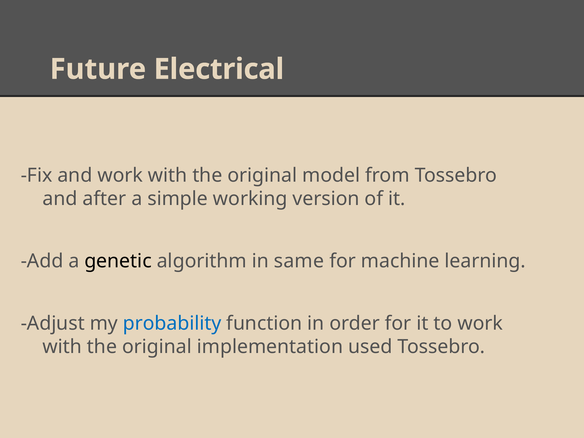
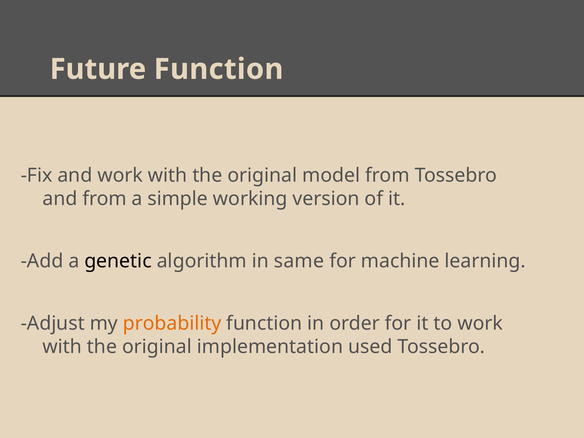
Future Electrical: Electrical -> Function
and after: after -> from
probability colour: blue -> orange
